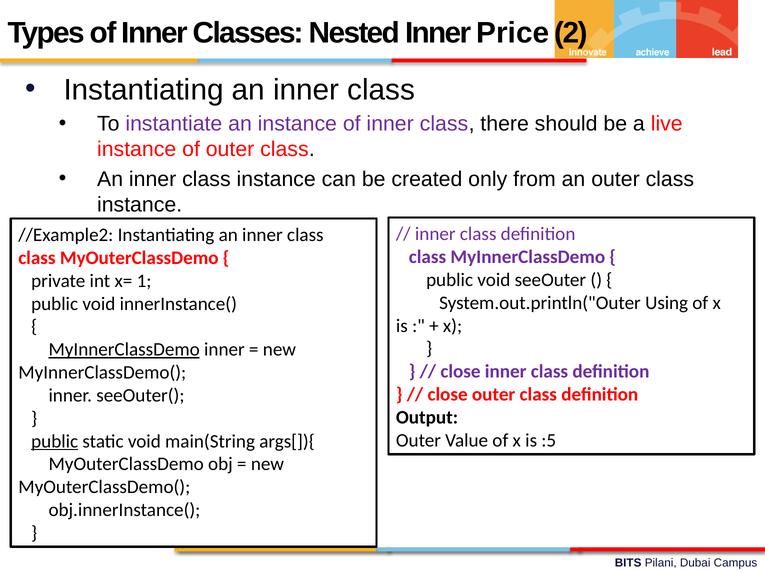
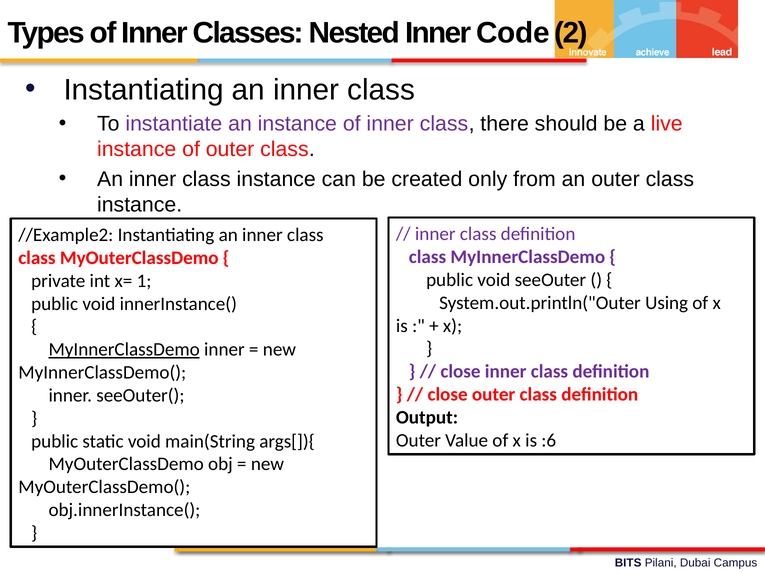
Price: Price -> Code
:5: :5 -> :6
public at (55, 442) underline: present -> none
